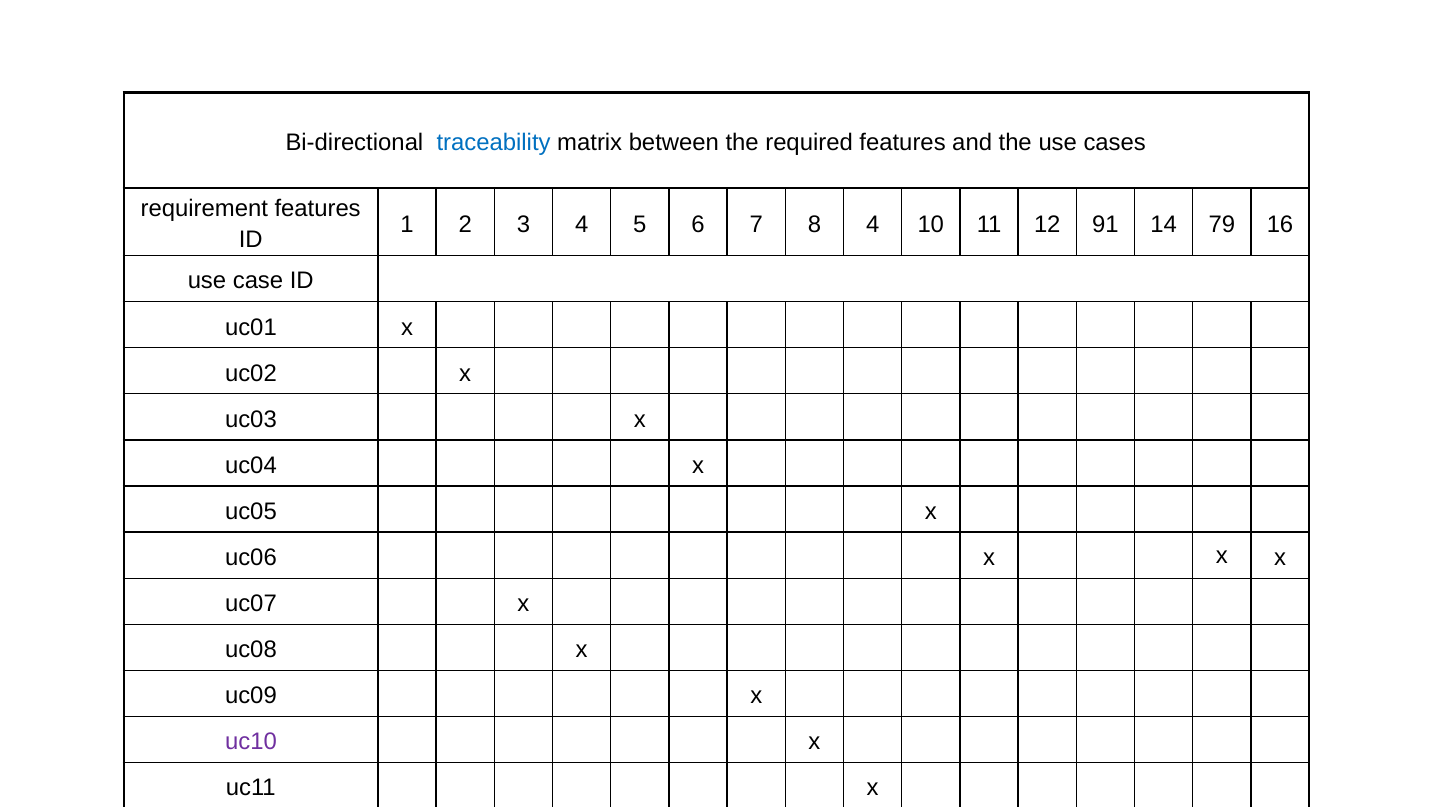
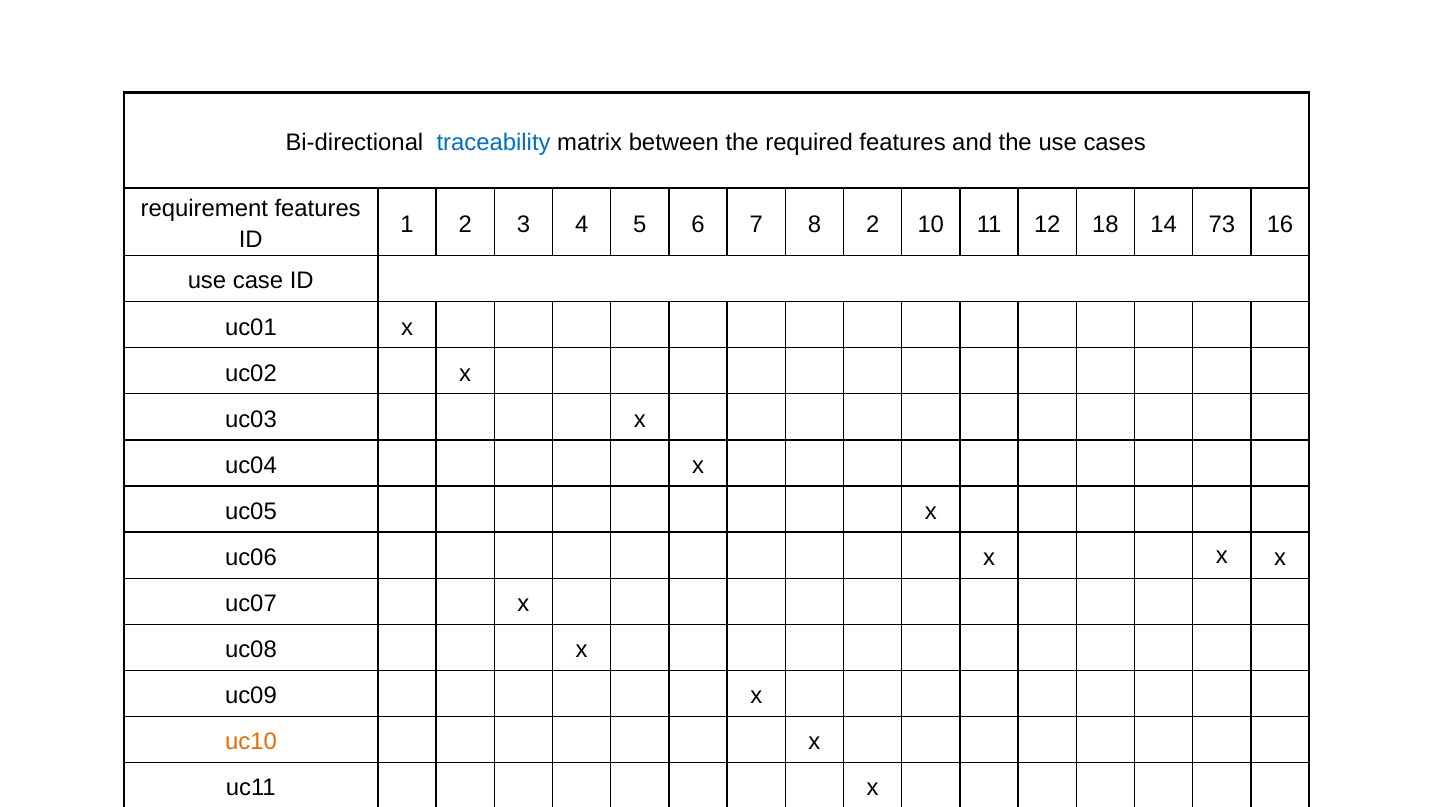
8 4: 4 -> 2
91: 91 -> 18
79: 79 -> 73
uc10 colour: purple -> orange
